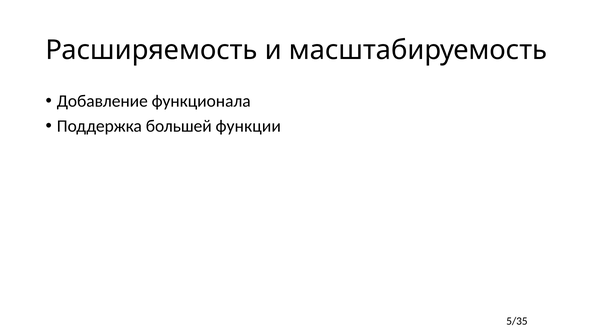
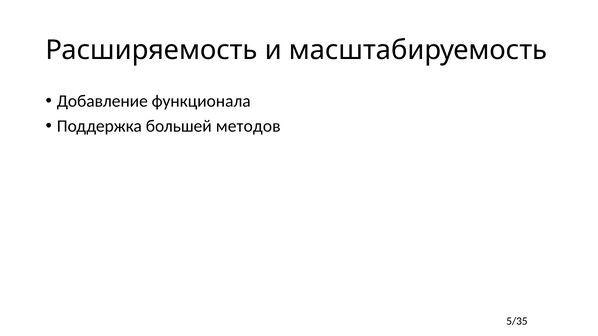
функции: функции -> методов
